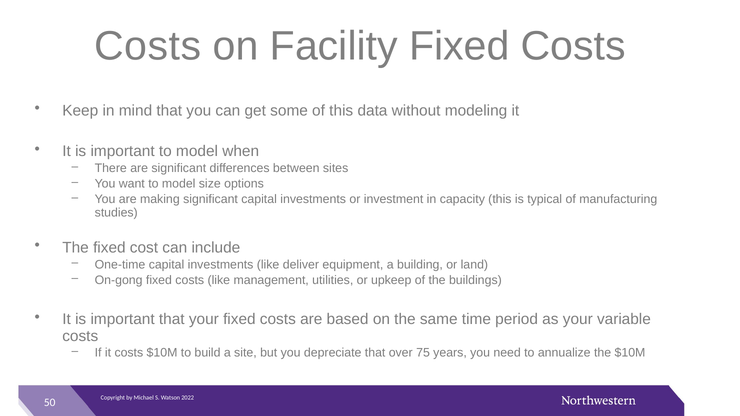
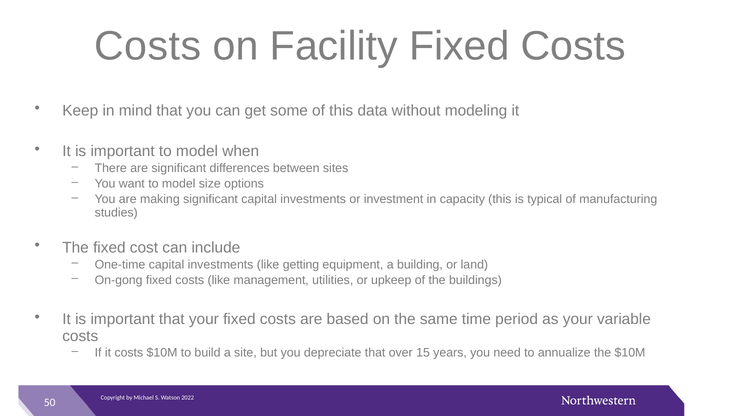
deliver: deliver -> getting
75: 75 -> 15
